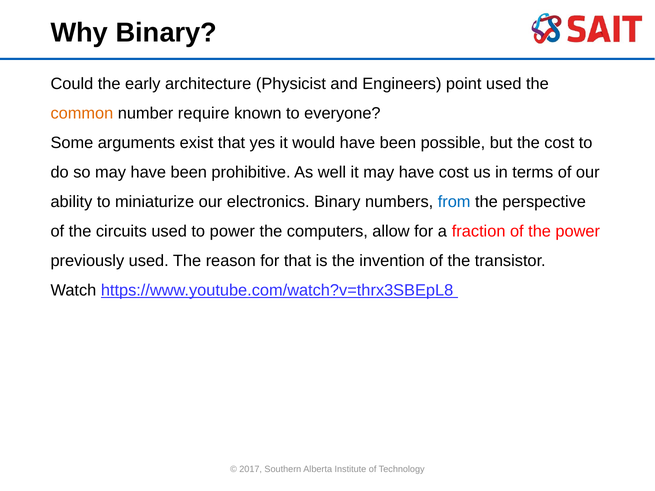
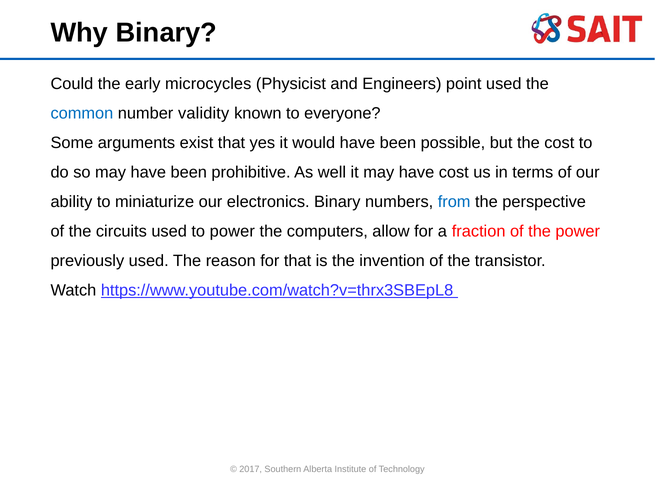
architecture: architecture -> microcycles
common colour: orange -> blue
require: require -> validity
